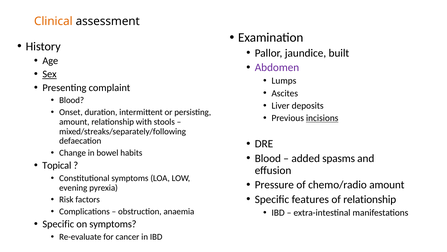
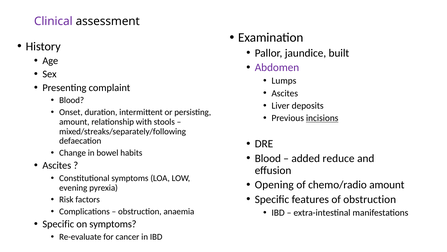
Clinical colour: orange -> purple
Sex underline: present -> none
spasms: spasms -> reduce
Topical at (57, 165): Topical -> Ascites
Pressure: Pressure -> Opening
of relationship: relationship -> obstruction
